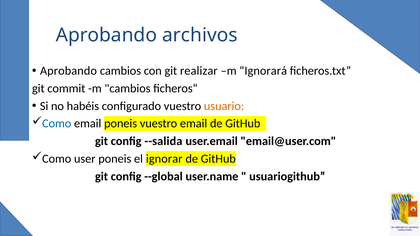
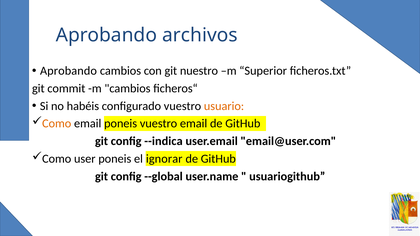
realizar: realizar -> nuestro
Ignorará: Ignorará -> Superior
Como at (57, 124) colour: blue -> orange
--salida: --salida -> --indica
